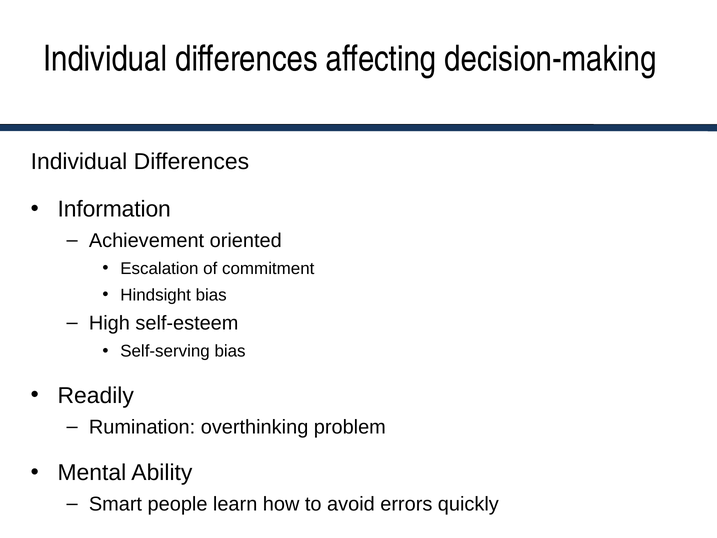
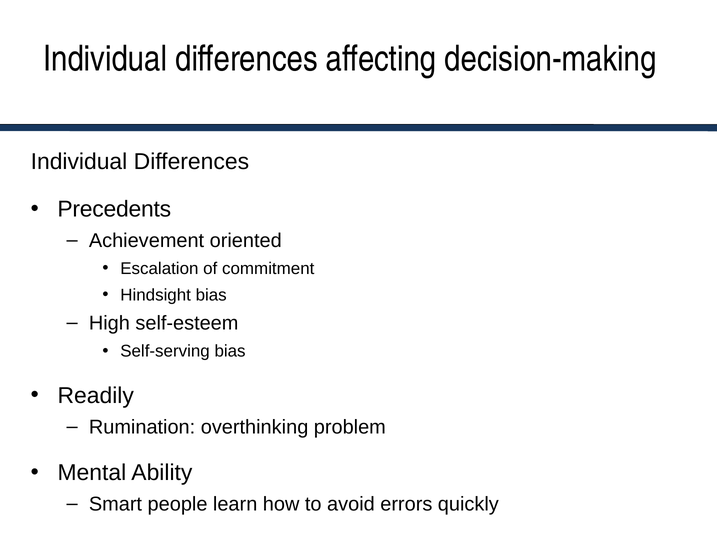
Information: Information -> Precedents
